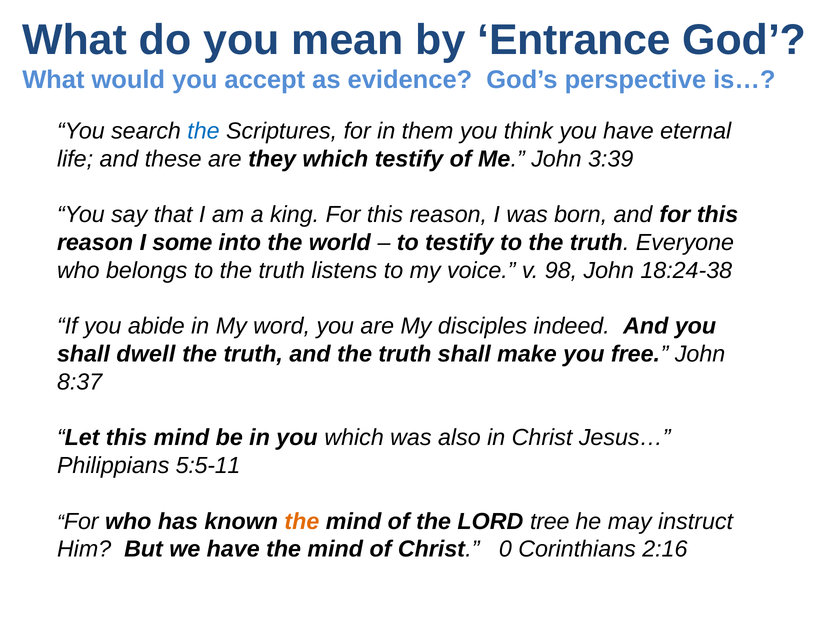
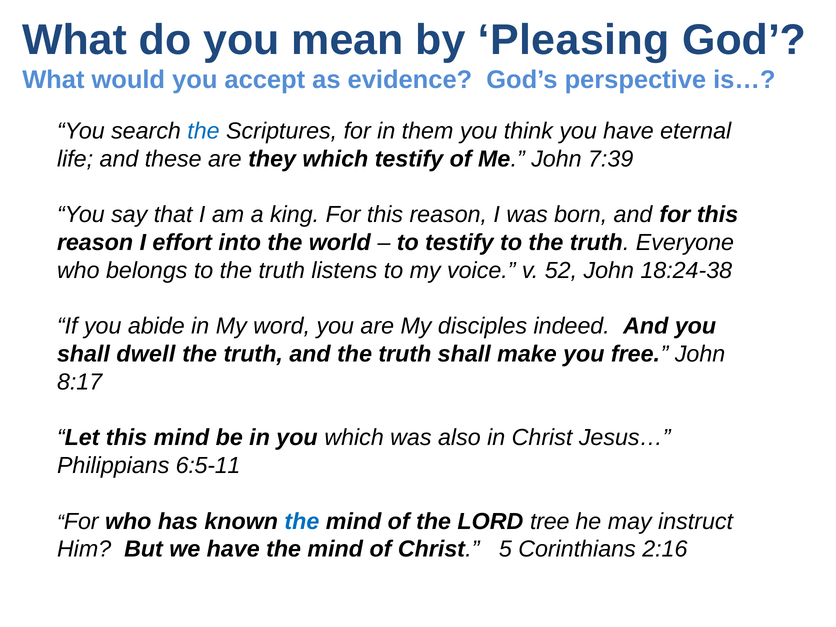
Entrance: Entrance -> Pleasing
3:39: 3:39 -> 7:39
some: some -> effort
98: 98 -> 52
8:37: 8:37 -> 8:17
5:5-11: 5:5-11 -> 6:5-11
the at (302, 521) colour: orange -> blue
0: 0 -> 5
